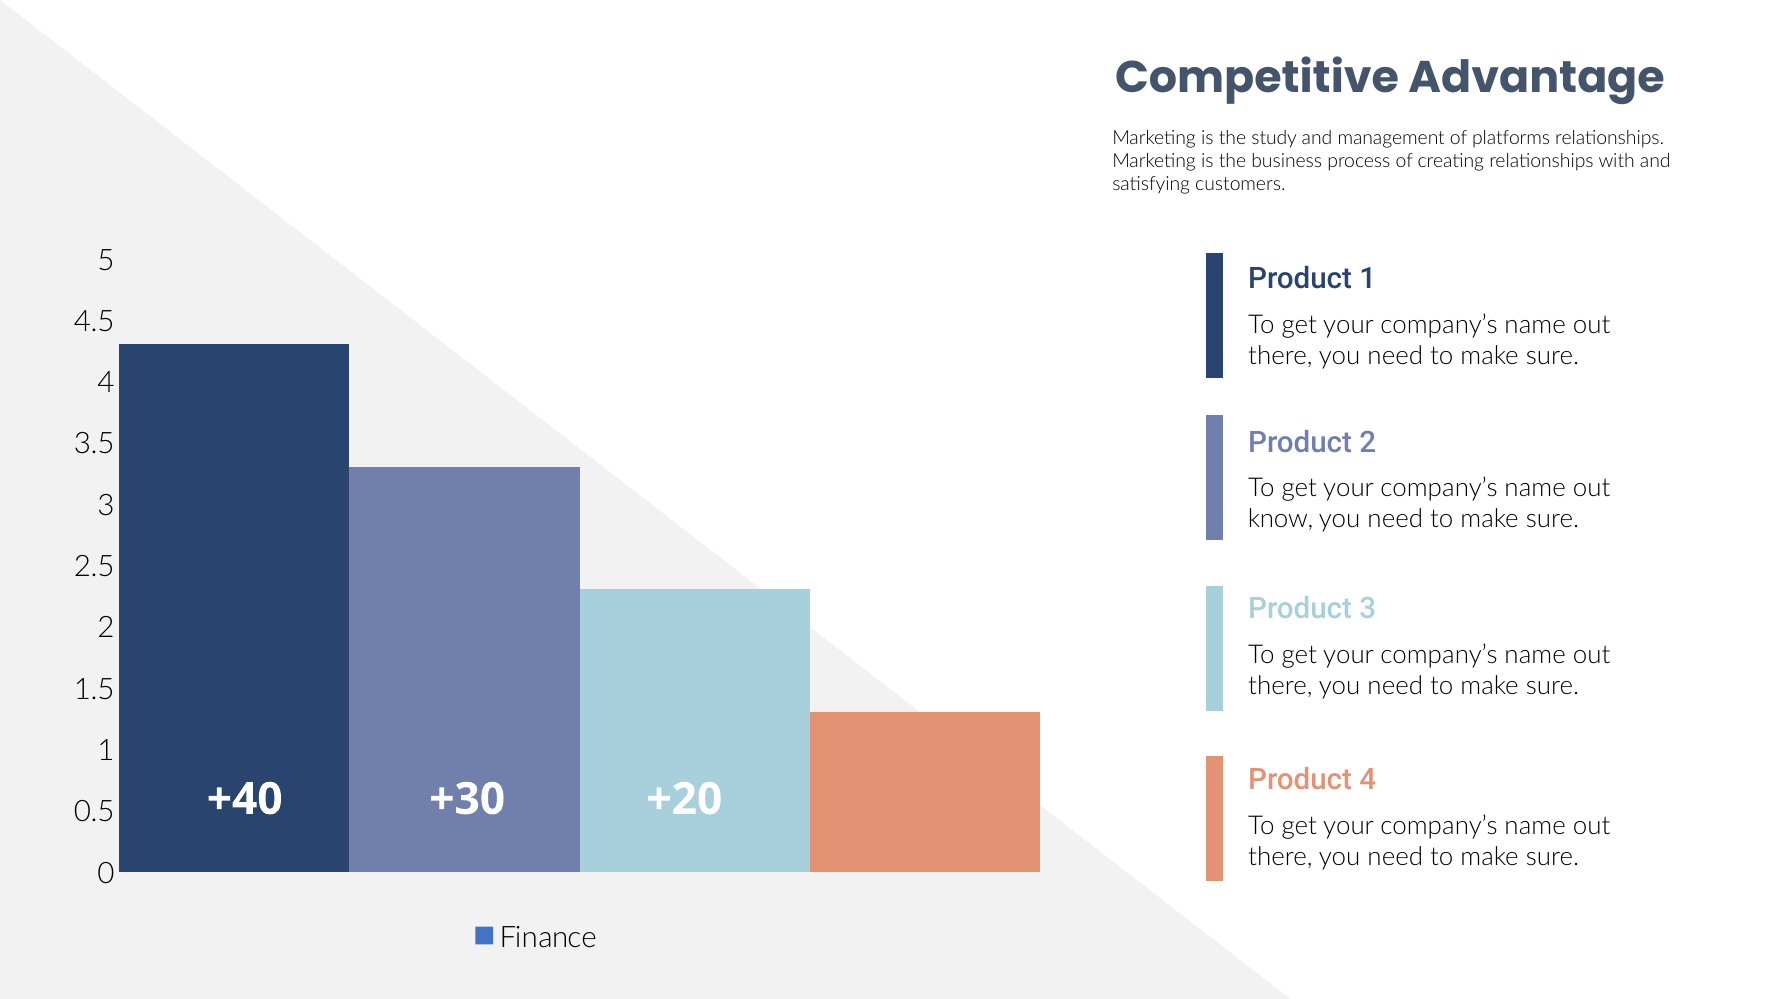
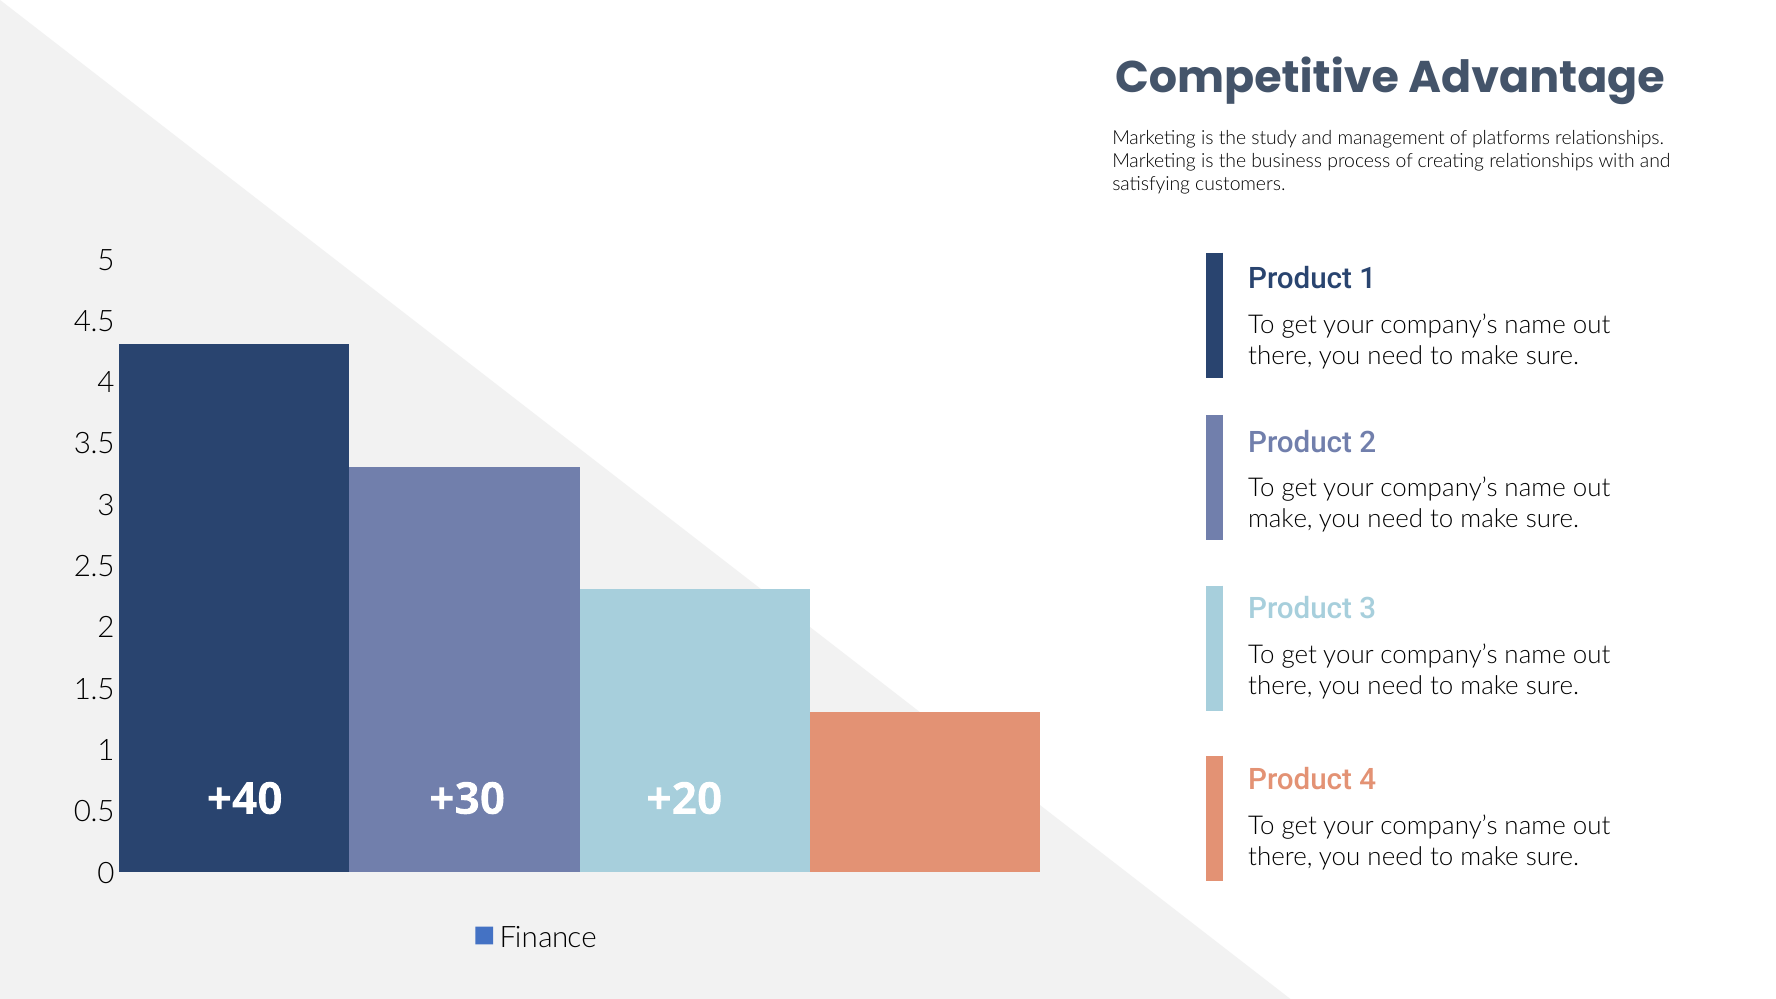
know at (1280, 519): know -> make
